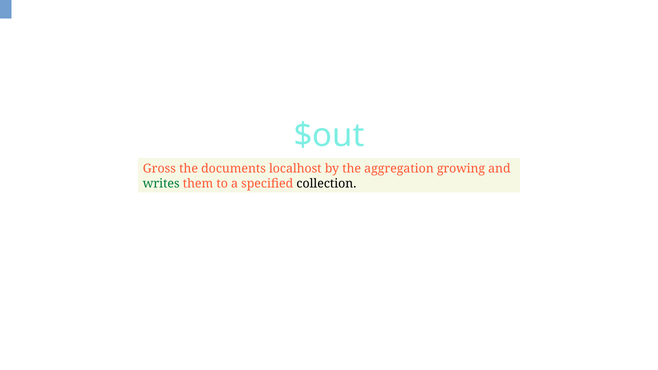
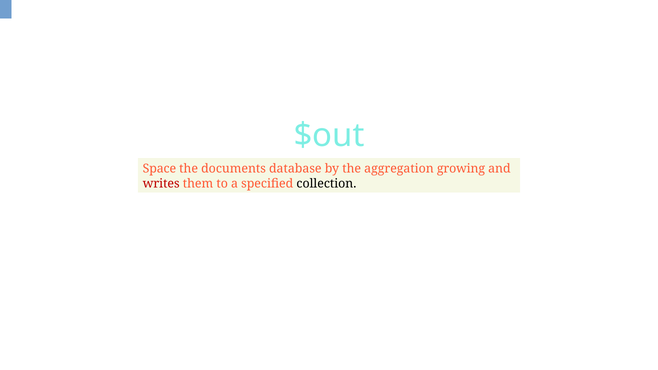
Gross: Gross -> Space
localhost: localhost -> database
writes colour: green -> red
